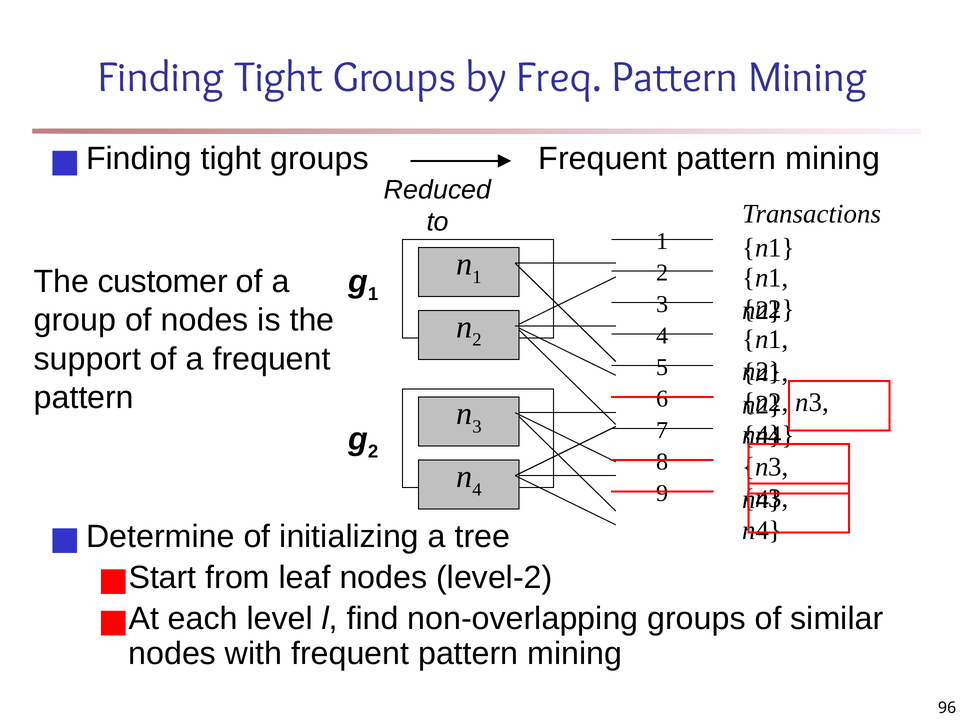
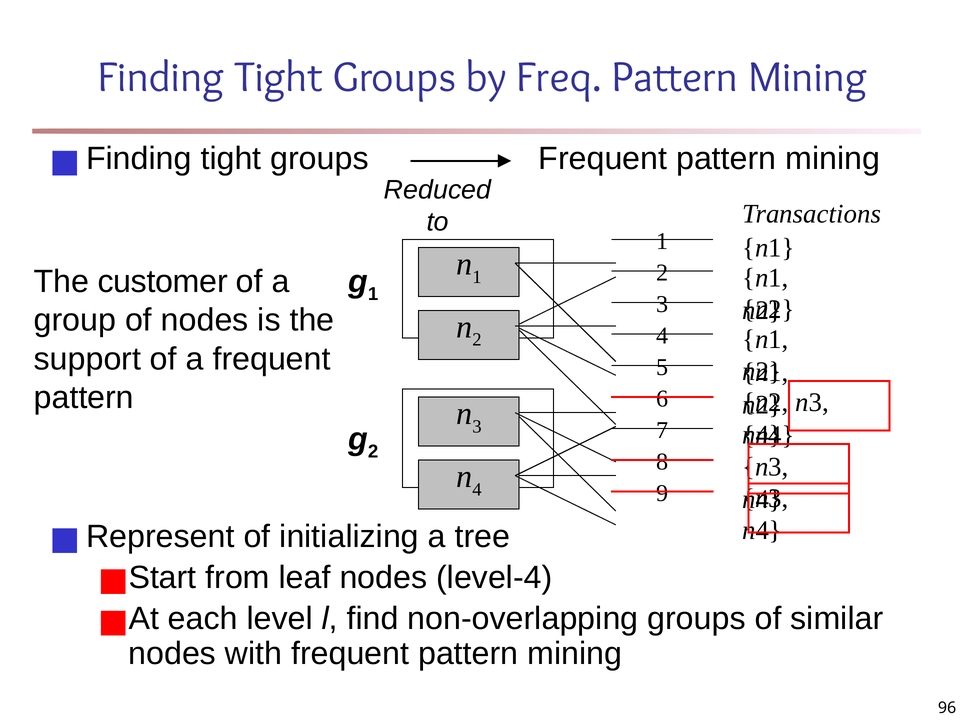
Determine: Determine -> Represent
level-2: level-2 -> level-4
